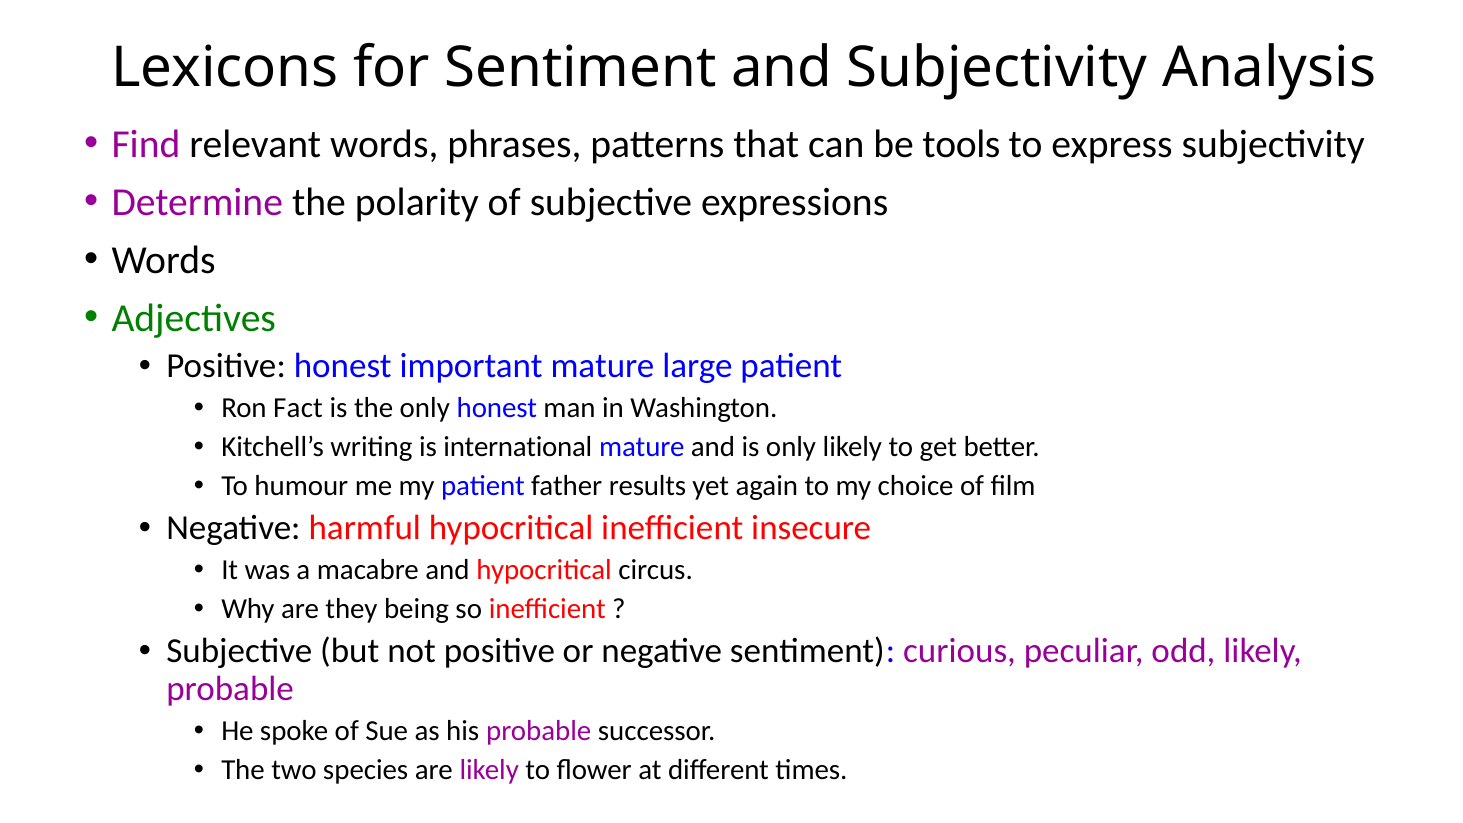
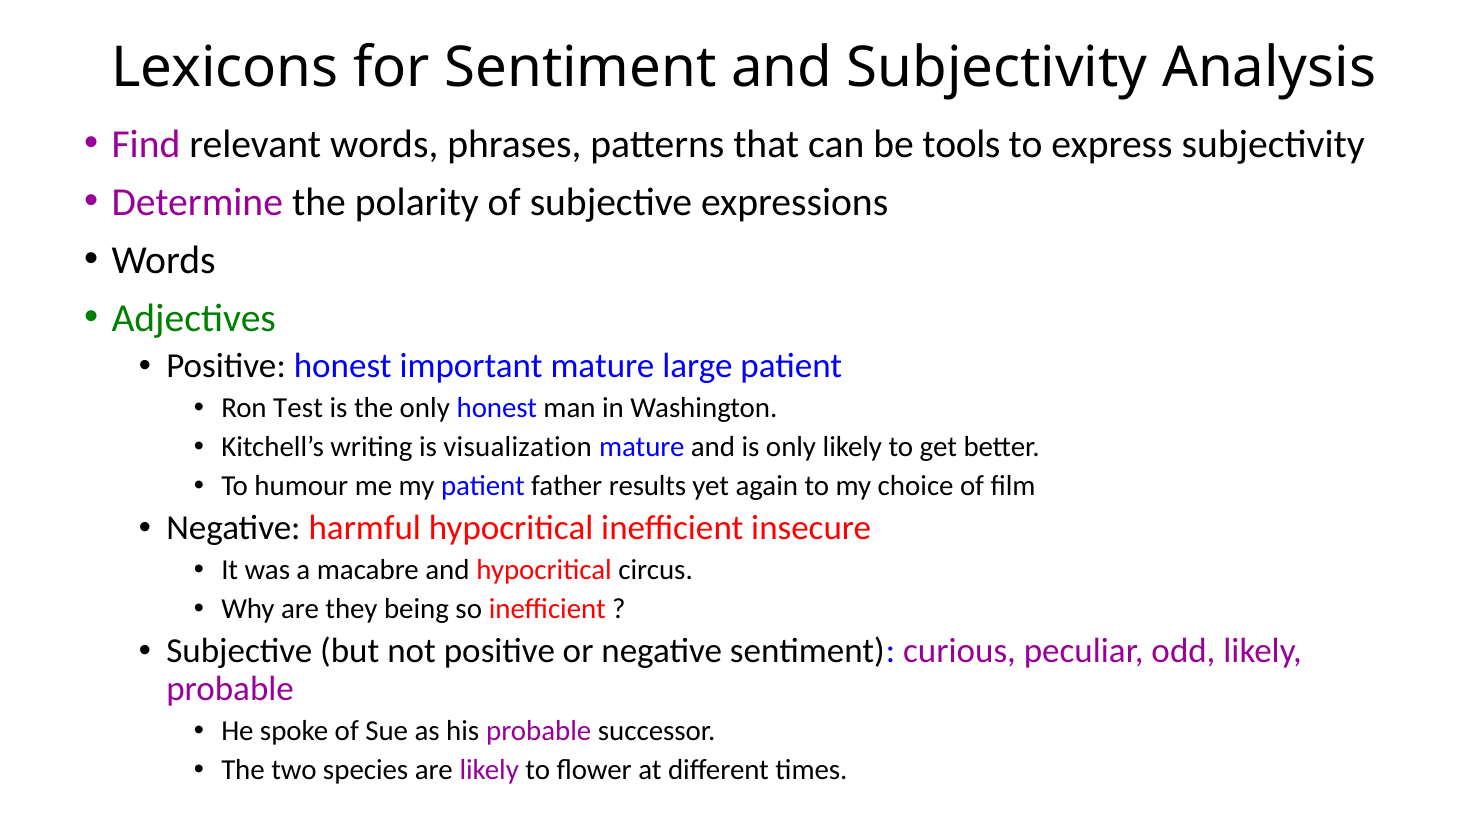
Fact: Fact -> Test
international: international -> visualization
